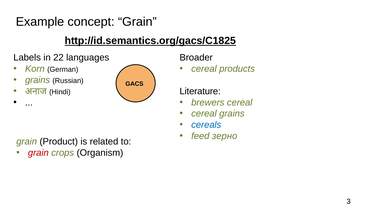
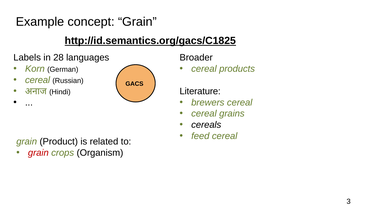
22: 22 -> 28
grains at (38, 80): grains -> cereal
cereals colour: blue -> black
feed зерно: зерно -> cereal
